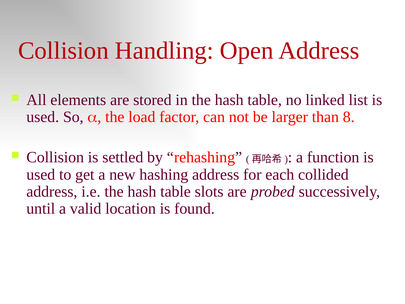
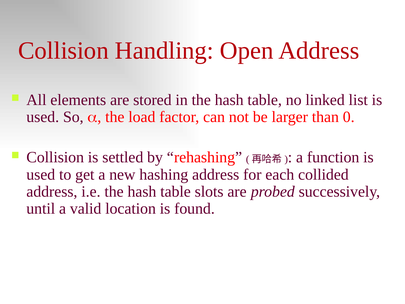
8: 8 -> 0
